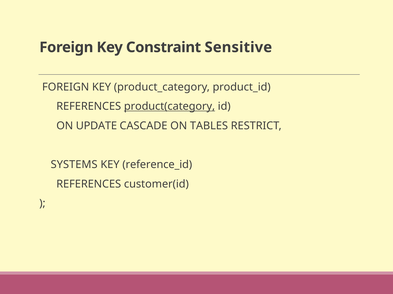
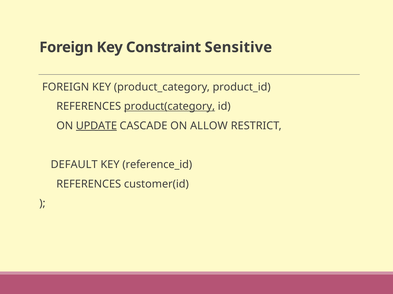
UPDATE underline: none -> present
TABLES: TABLES -> ALLOW
SYSTEMS: SYSTEMS -> DEFAULT
